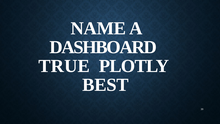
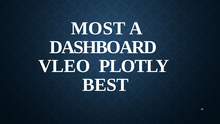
NAME: NAME -> MOST
TRUE: TRUE -> VLEO
